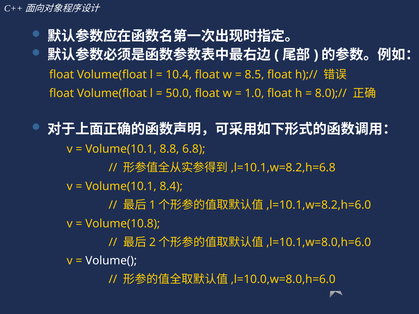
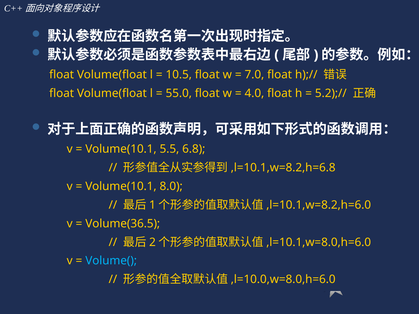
10.4: 10.4 -> 10.5
8.5: 8.5 -> 7.0
50.0: 50.0 -> 55.0
1.0: 1.0 -> 4.0
8.0);//: 8.0);// -> 5.2);//
8.8: 8.8 -> 5.5
8.4: 8.4 -> 8.0
Volume(10.8: Volume(10.8 -> Volume(36.5
Volume( colour: white -> light blue
